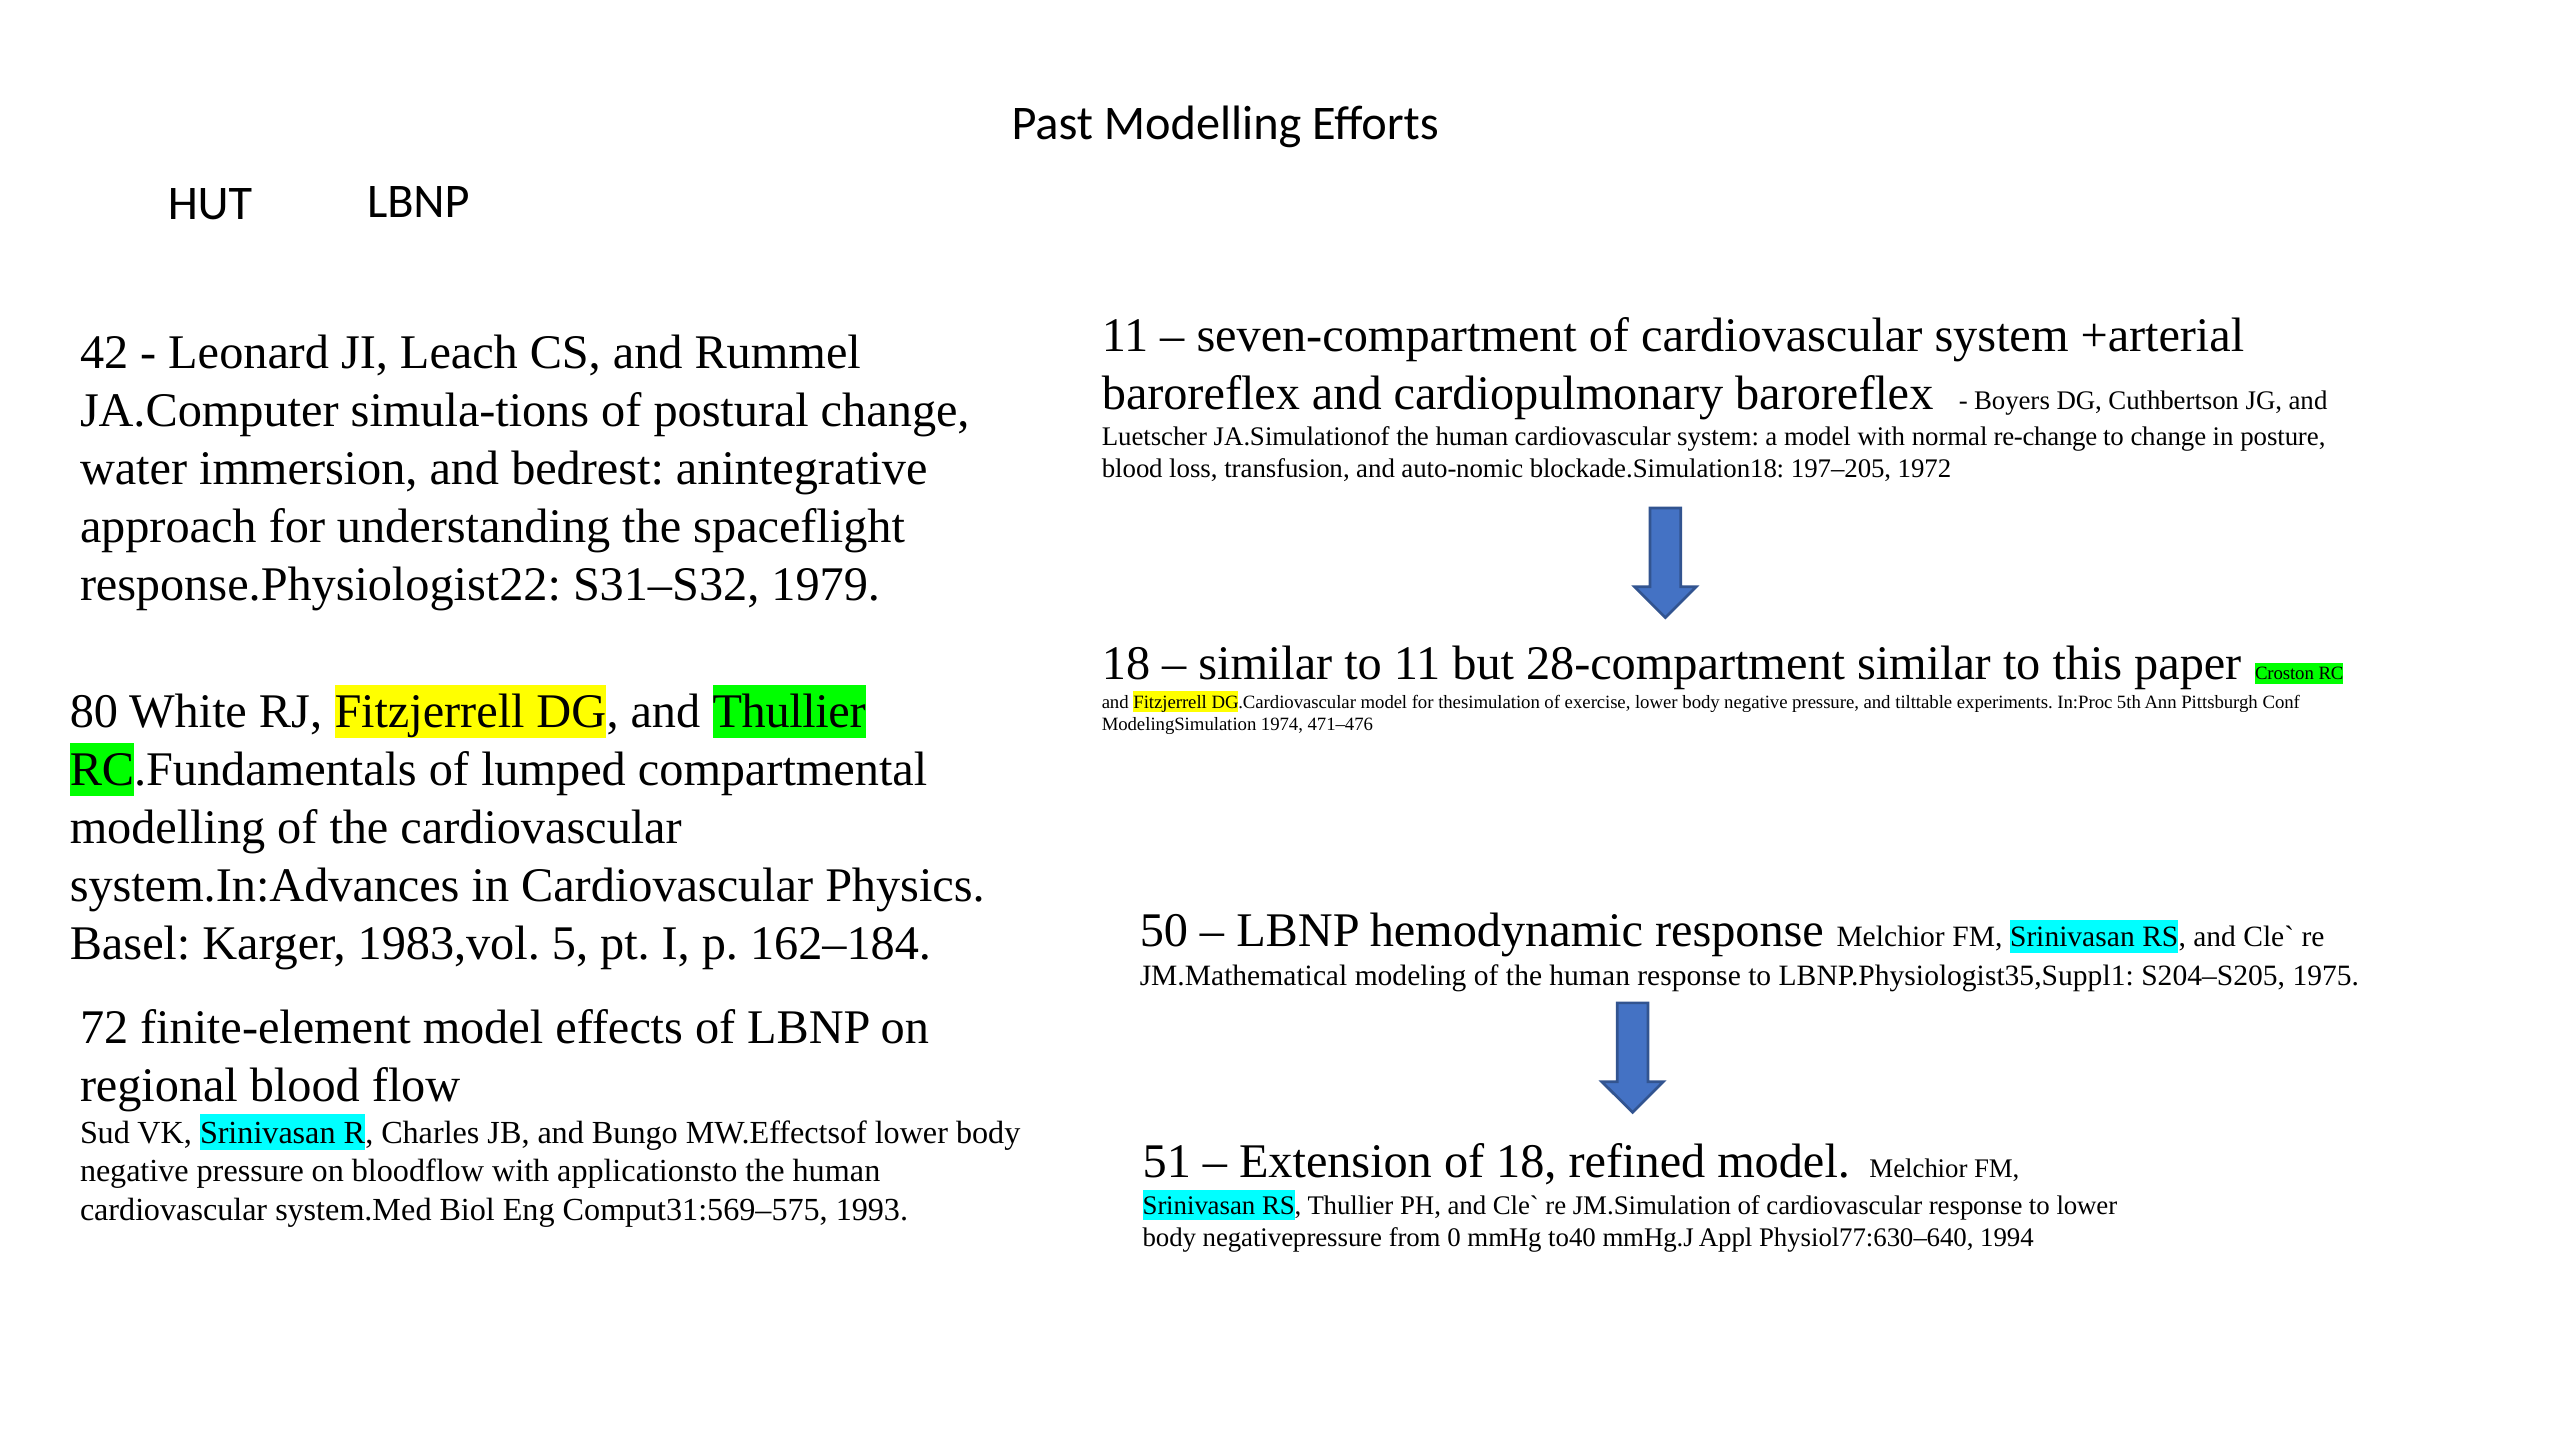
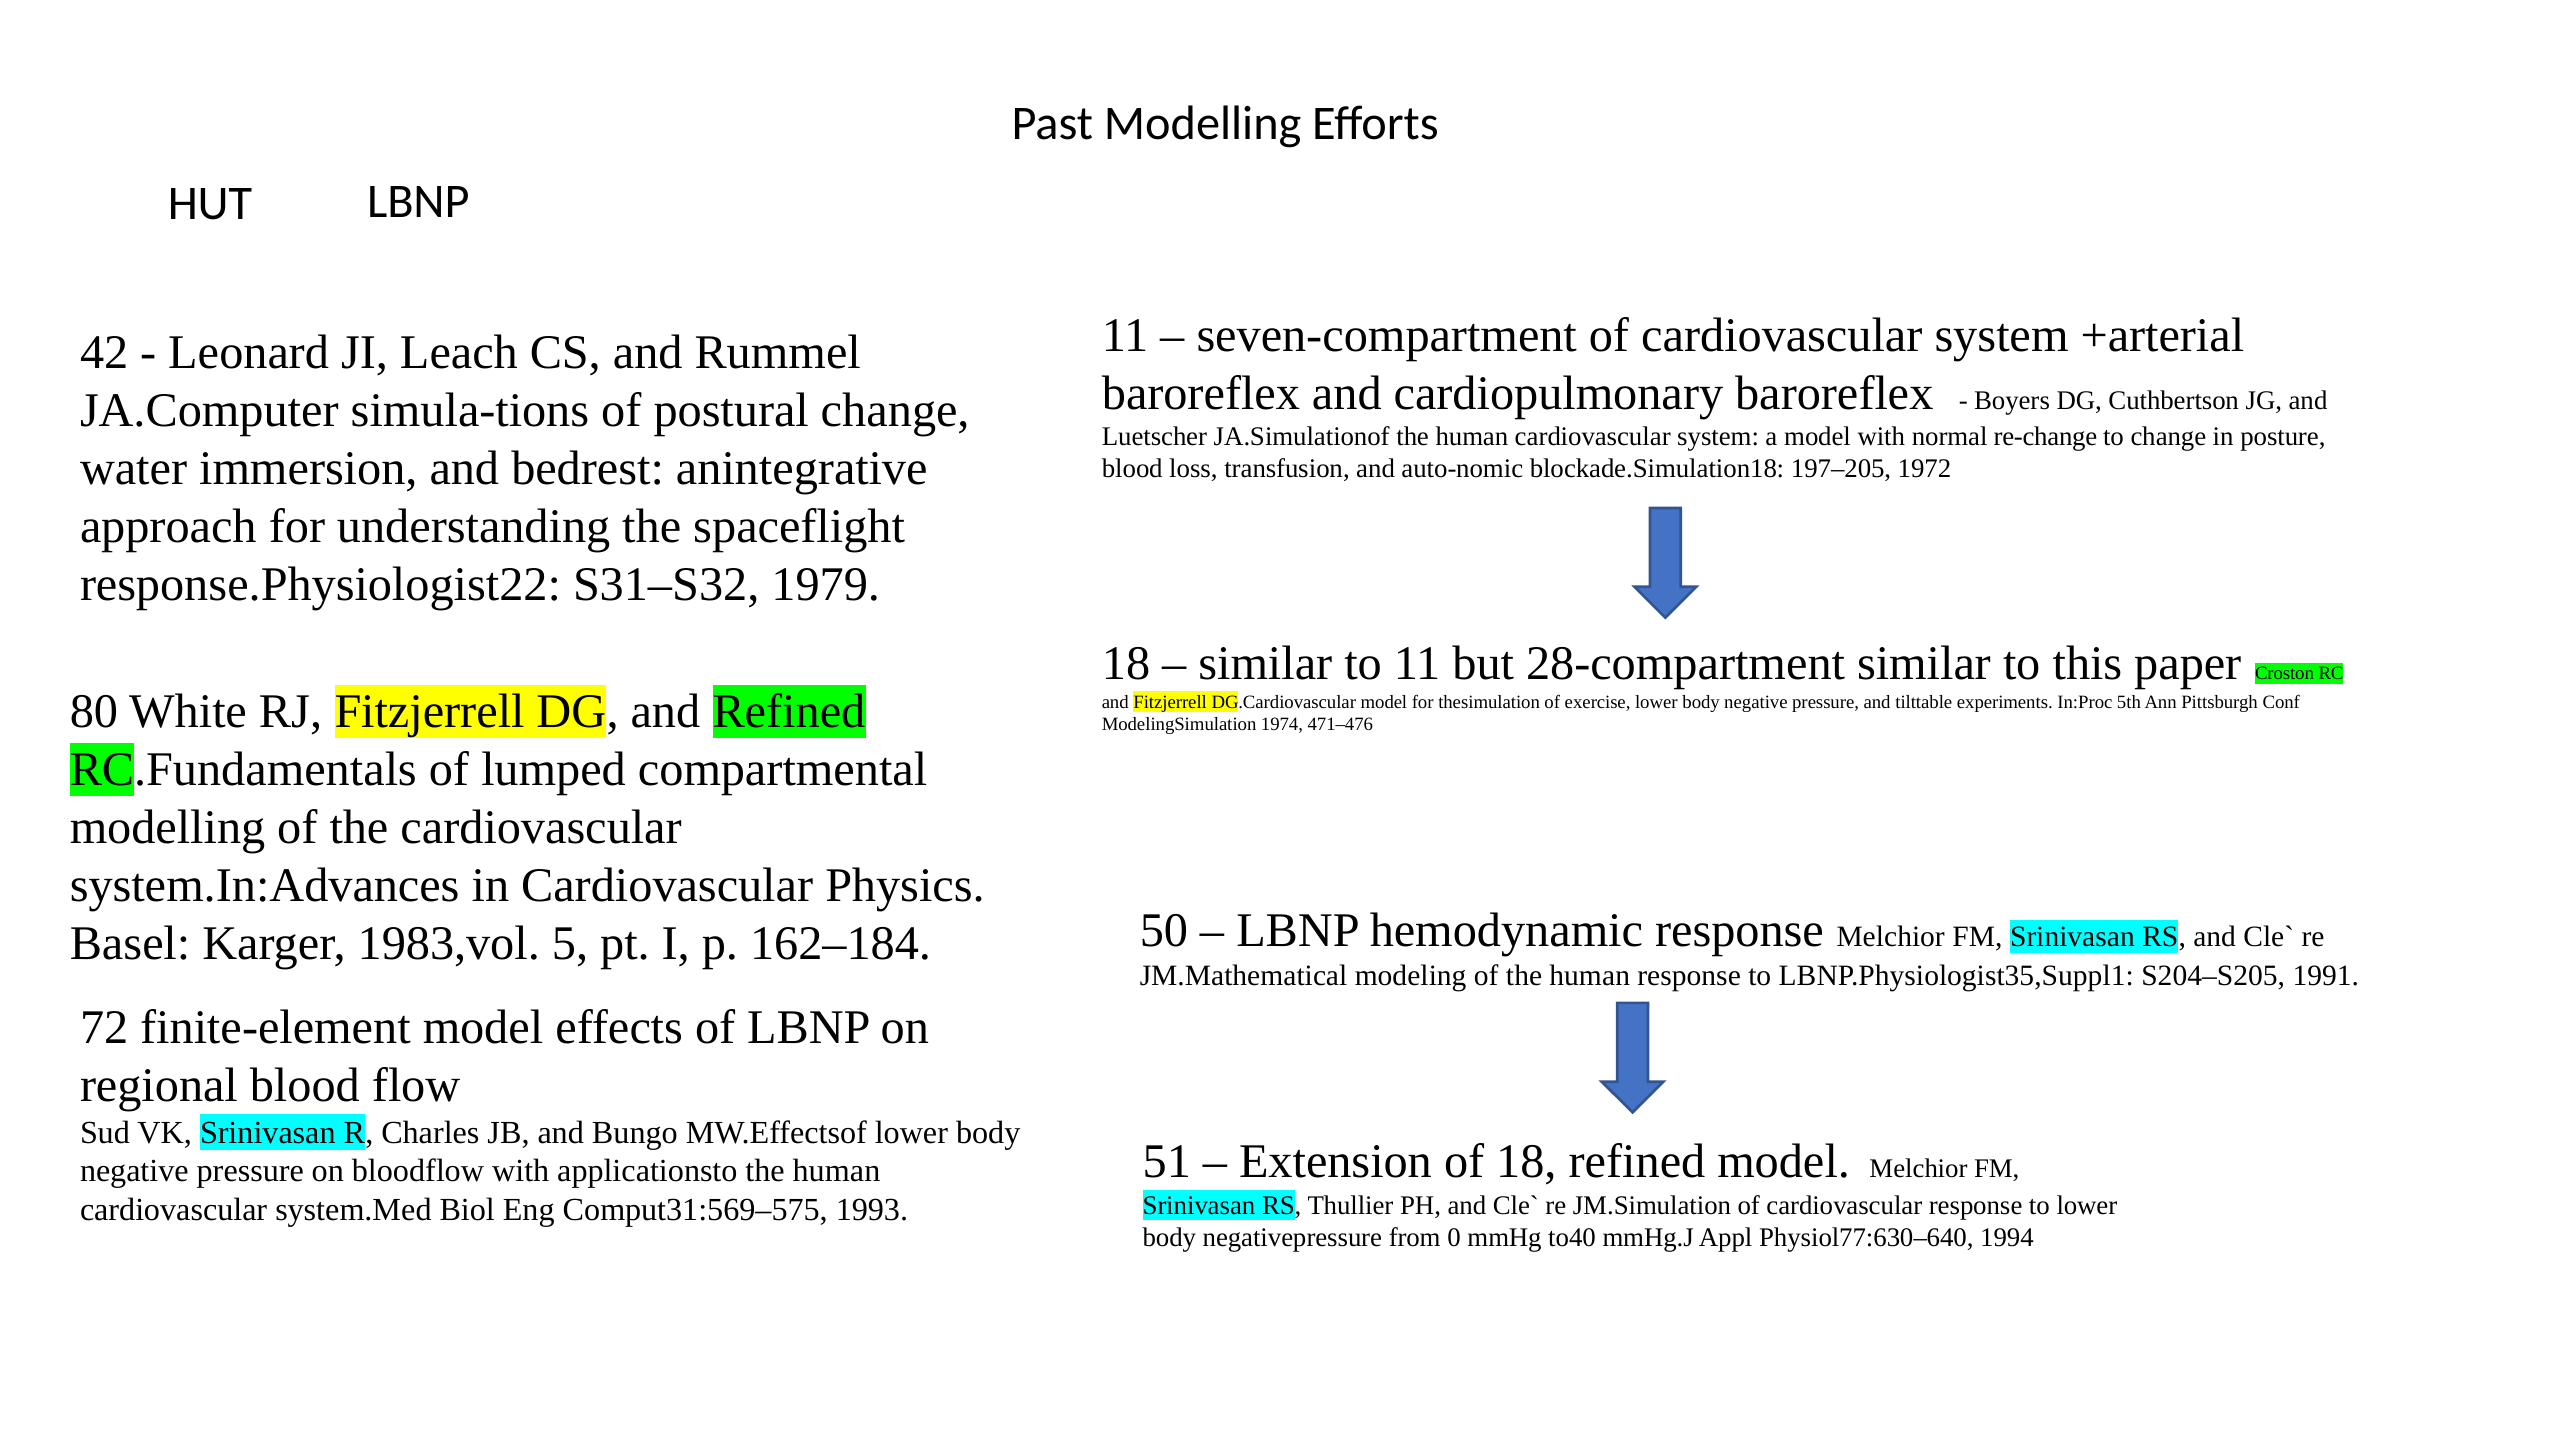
and Thullier: Thullier -> Refined
1975: 1975 -> 1991
